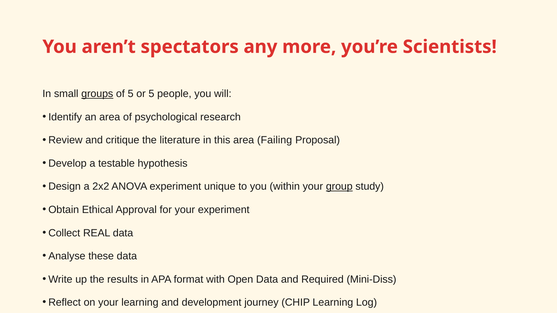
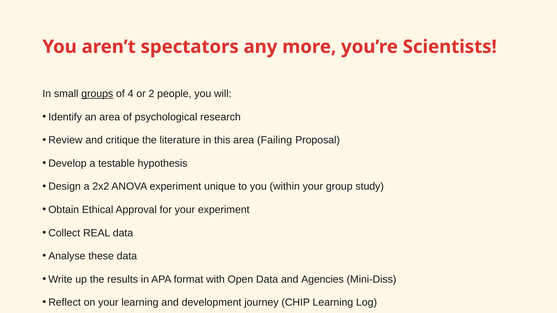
of 5: 5 -> 4
or 5: 5 -> 2
group underline: present -> none
Required: Required -> Agencies
